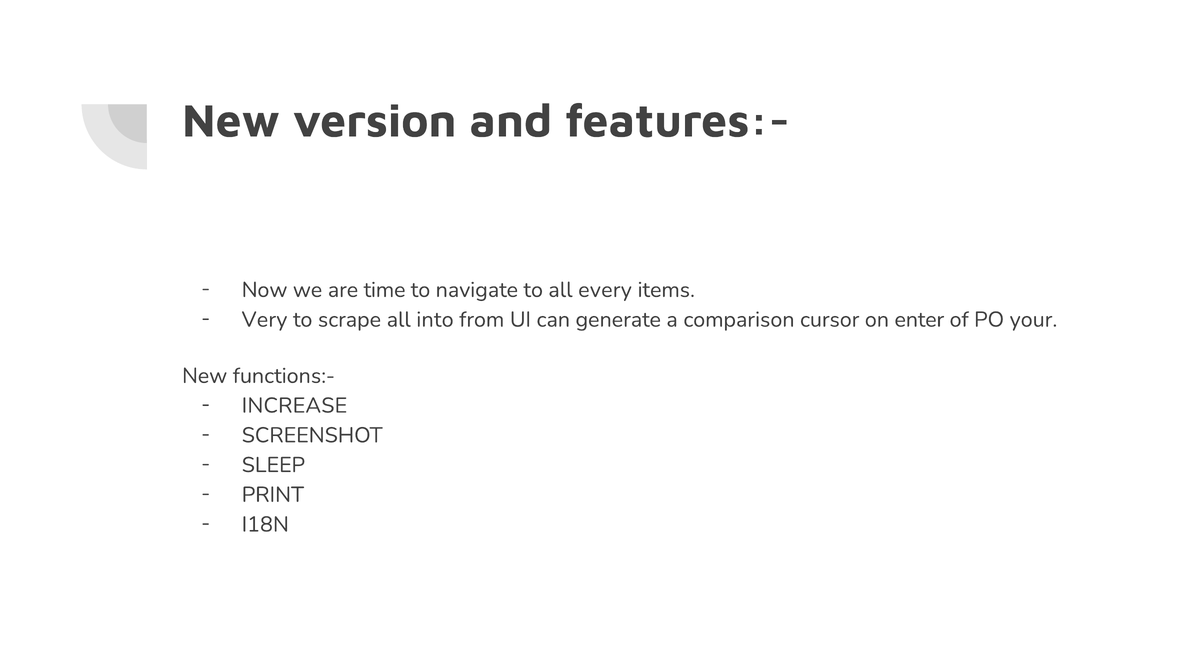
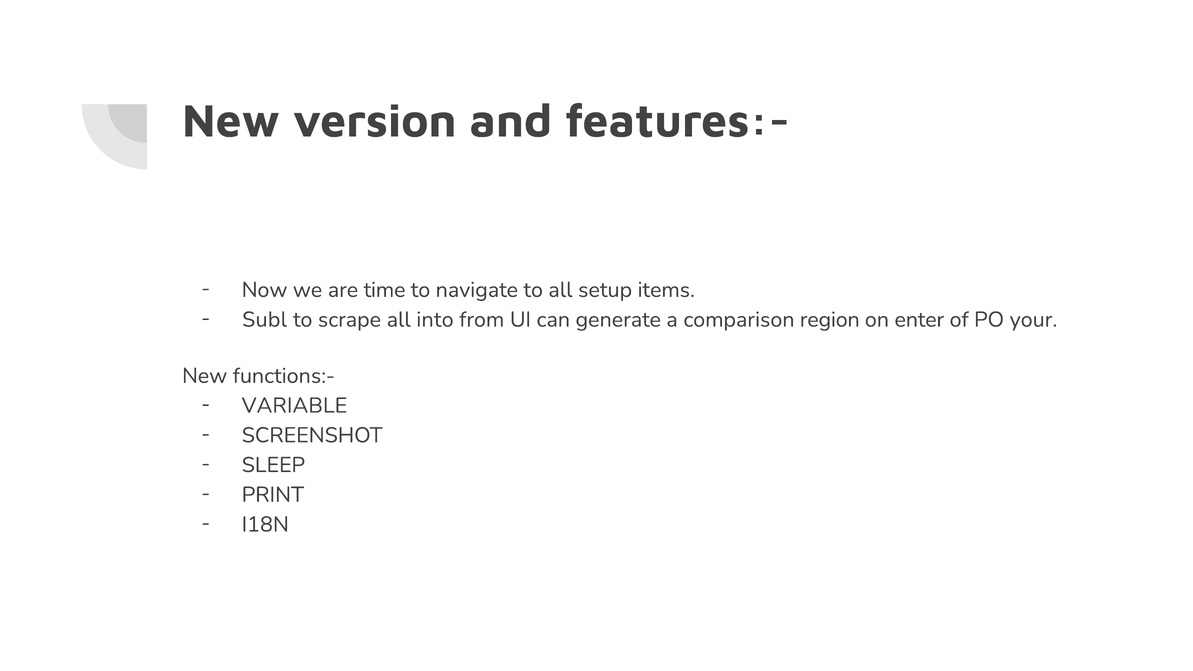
every: every -> setup
Very: Very -> Subl
cursor: cursor -> region
INCREASE: INCREASE -> VARIABLE
